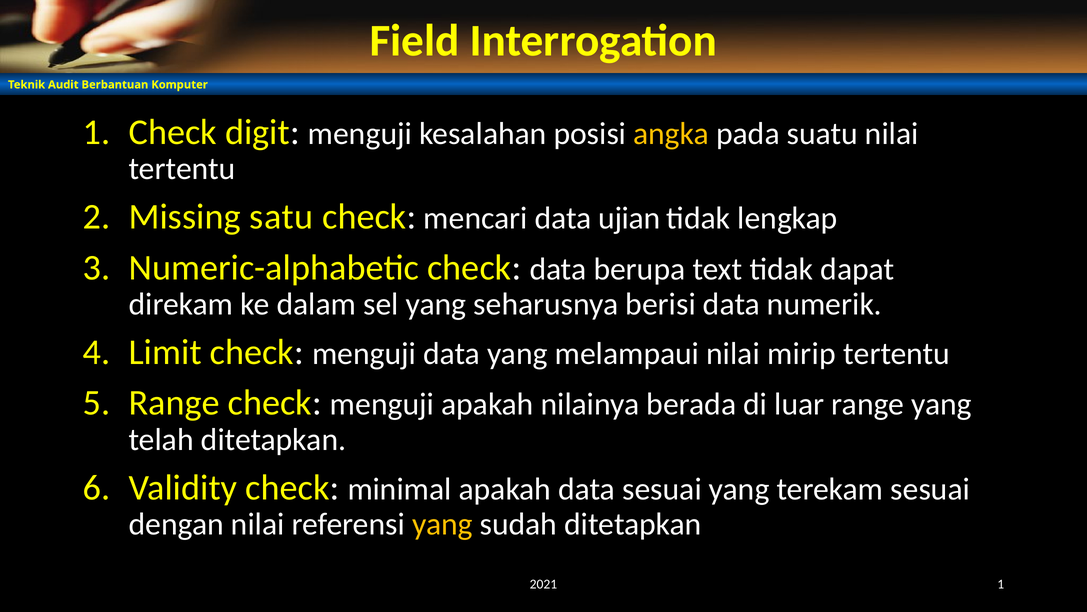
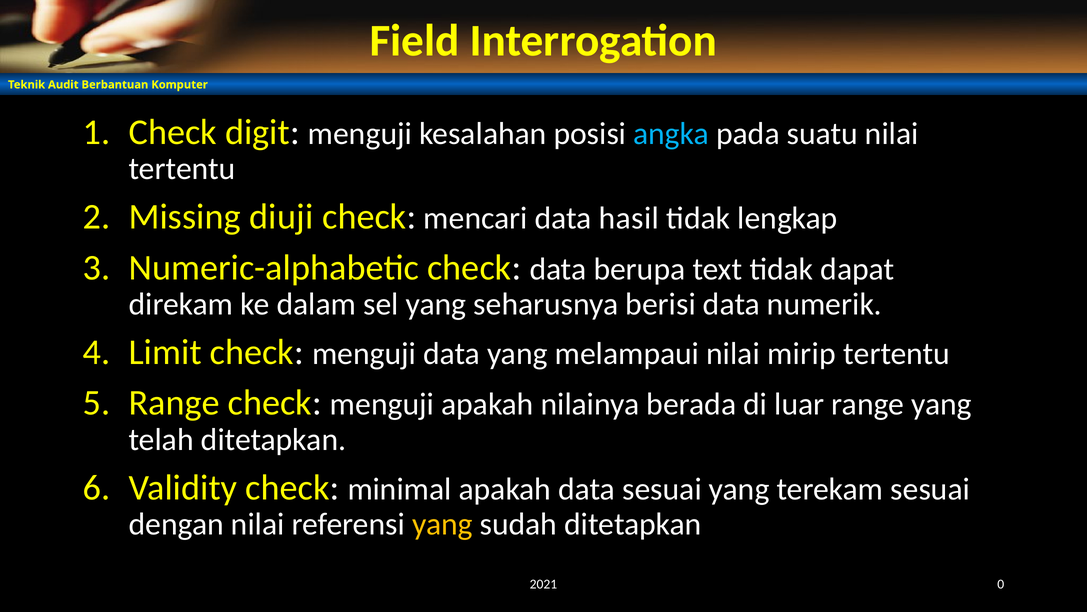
angka colour: yellow -> light blue
satu: satu -> diuji
ujian: ujian -> hasil
2021 1: 1 -> 0
